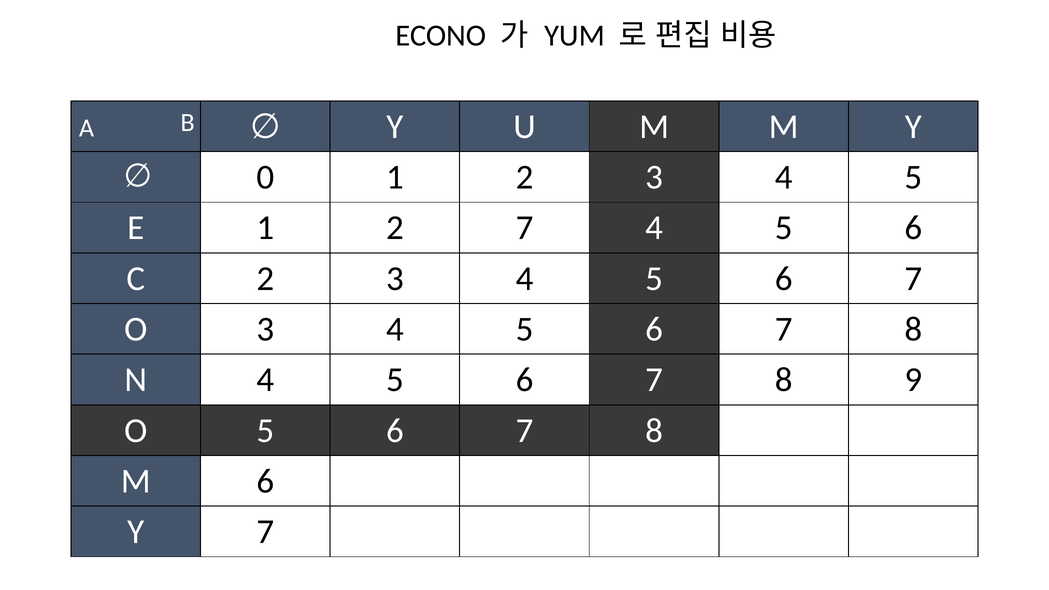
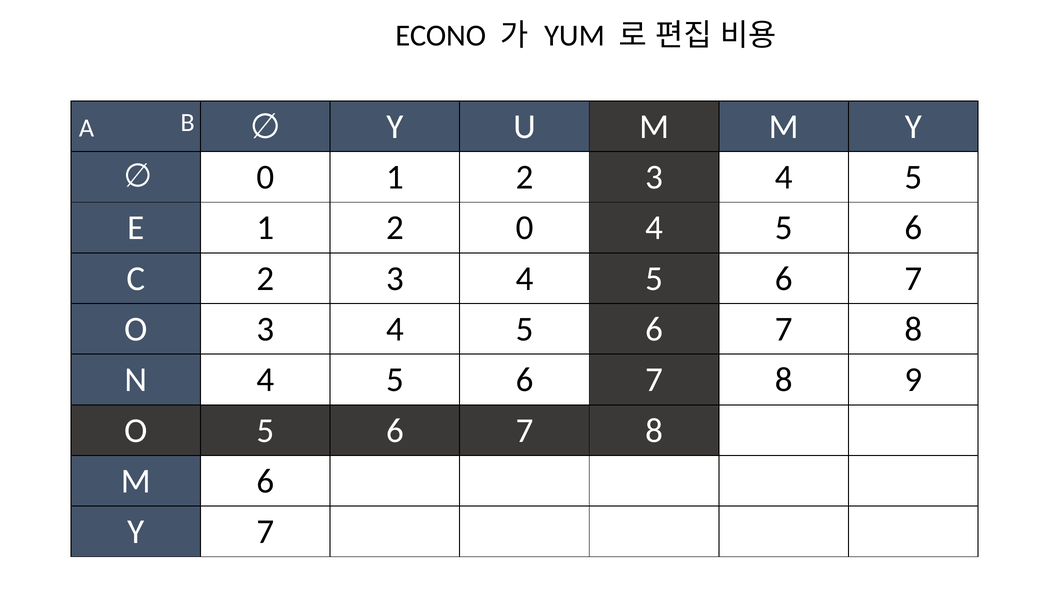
2 7: 7 -> 0
